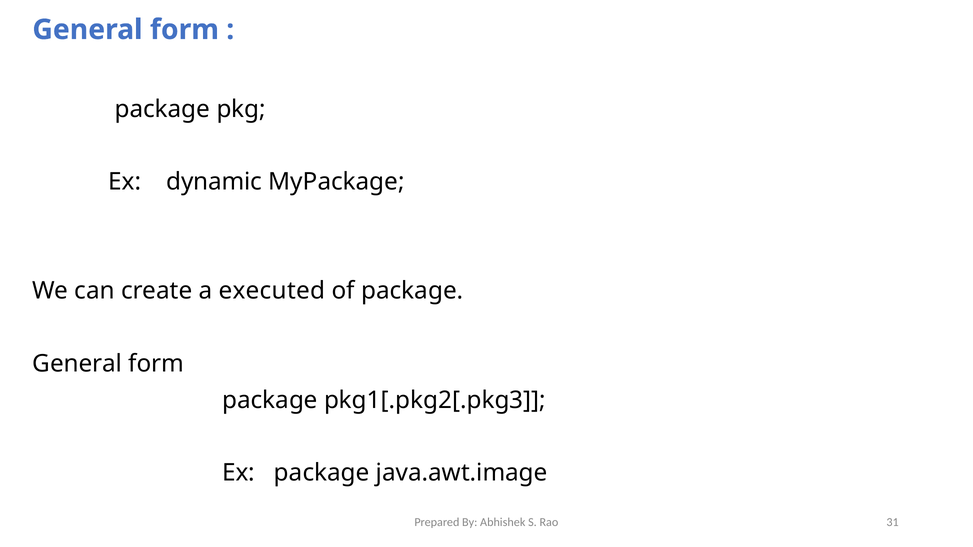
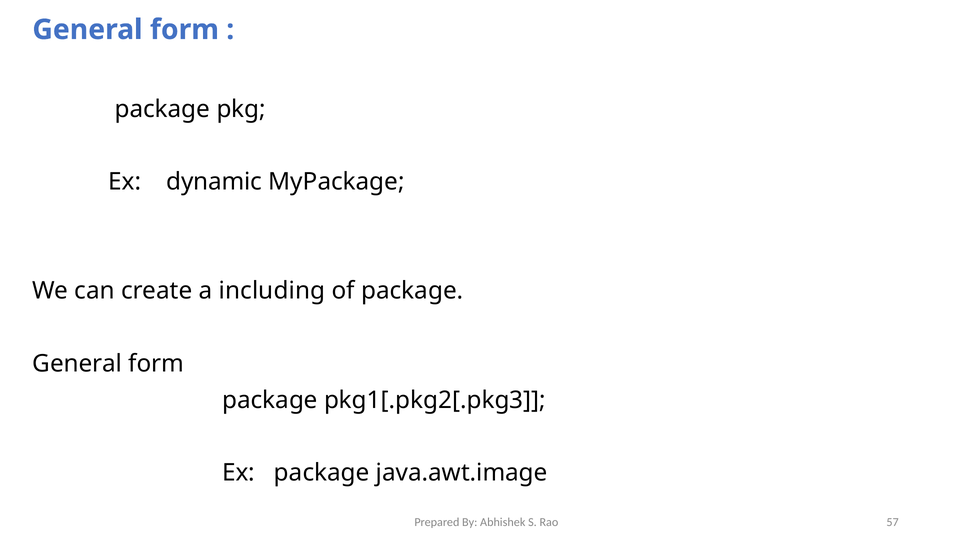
executed: executed -> including
31: 31 -> 57
